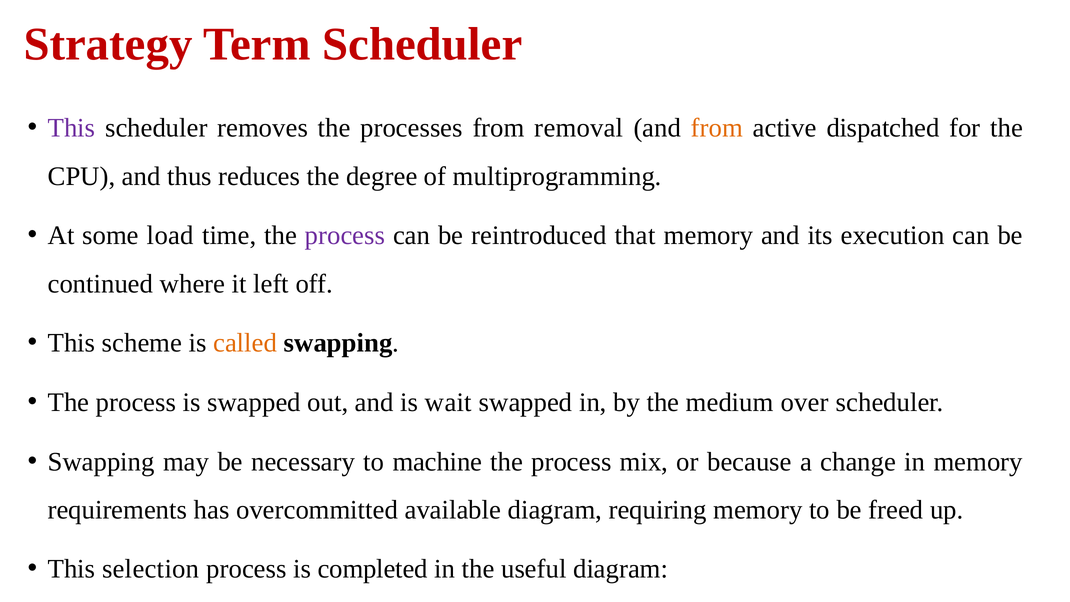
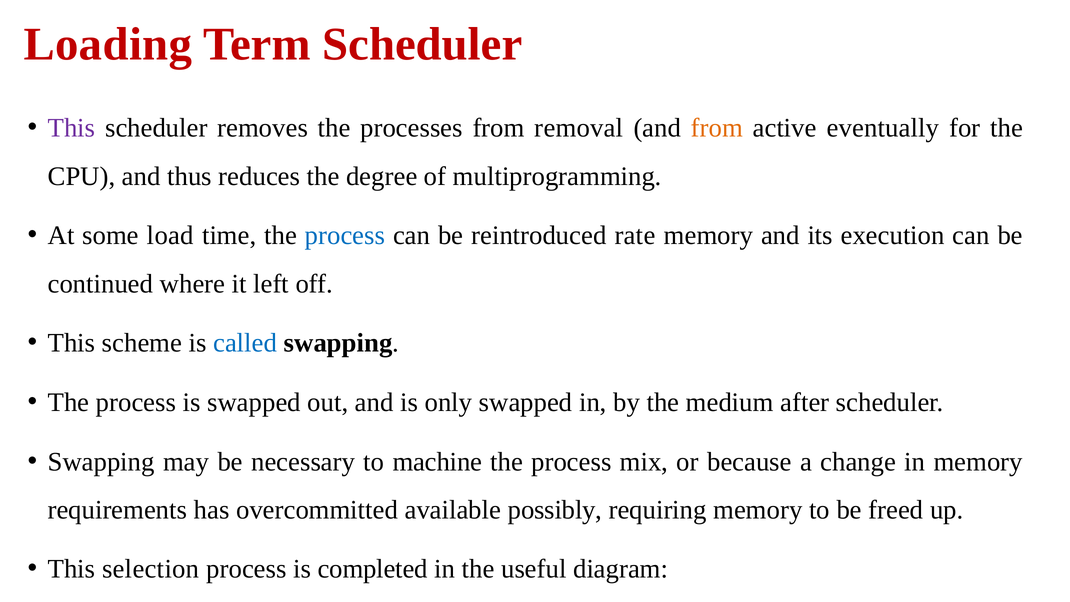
Strategy: Strategy -> Loading
dispatched: dispatched -> eventually
process at (345, 236) colour: purple -> blue
that: that -> rate
called colour: orange -> blue
wait: wait -> only
over: over -> after
available diagram: diagram -> possibly
